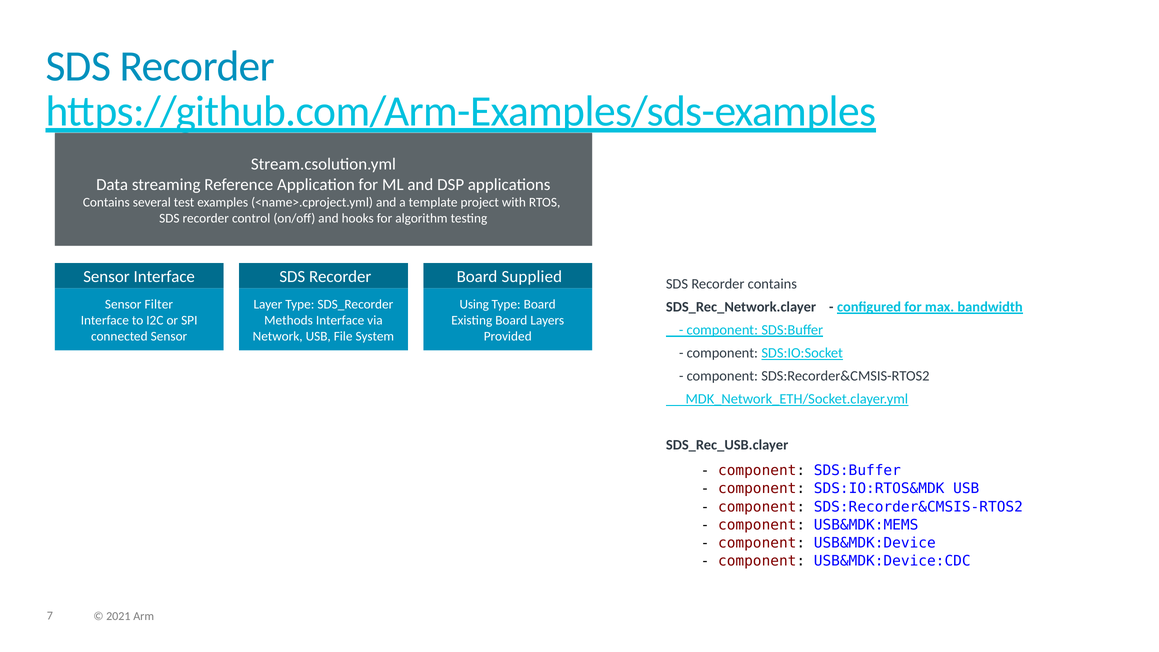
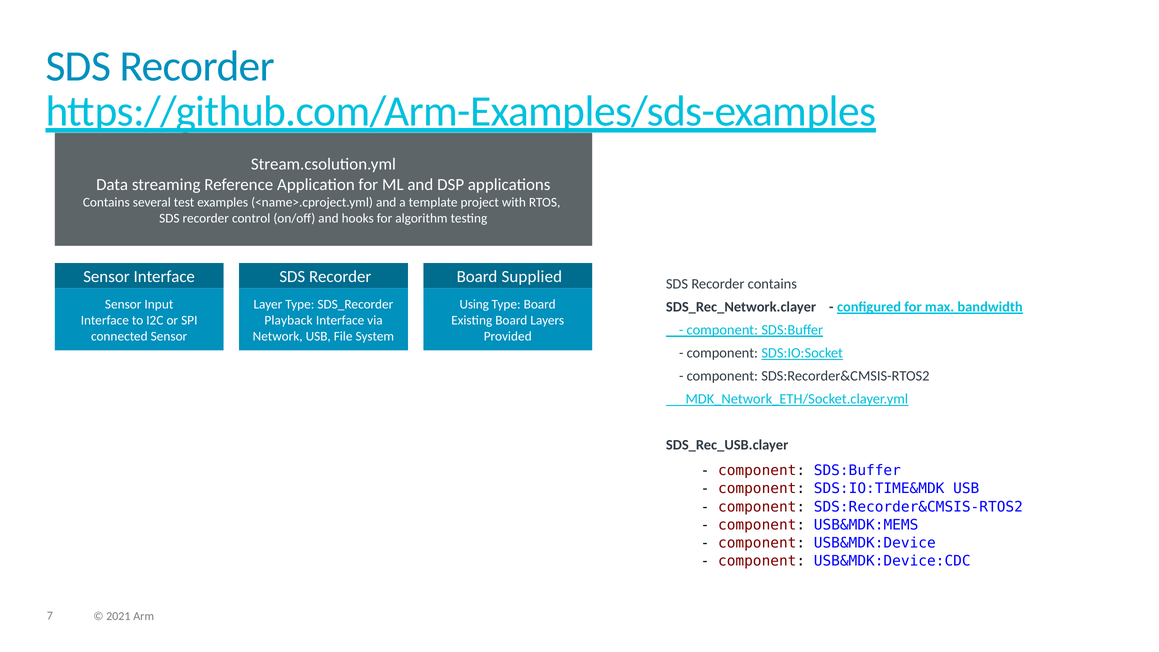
Filter: Filter -> Input
Methods: Methods -> Playback
SDS:IO:RTOS&MDK: SDS:IO:RTOS&MDK -> SDS:IO:TIME&MDK
